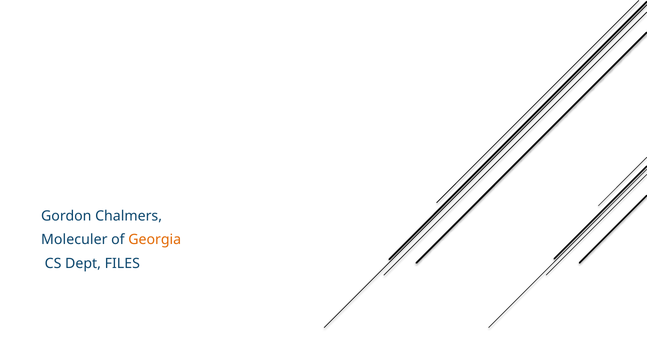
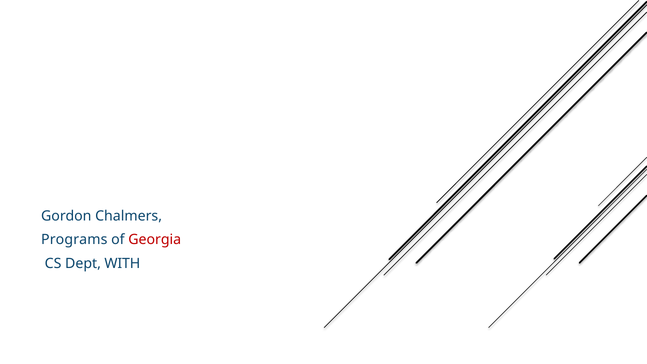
Moleculer: Moleculer -> Programs
Georgia colour: orange -> red
FILES: FILES -> WITH
